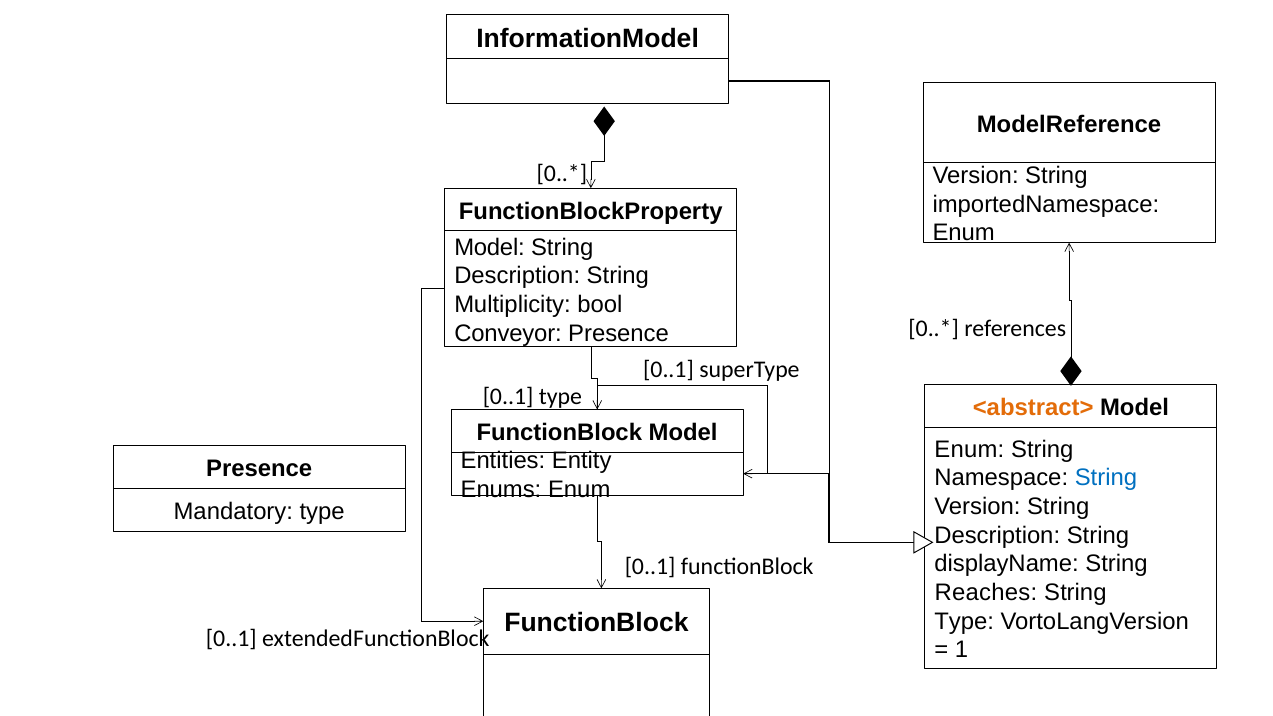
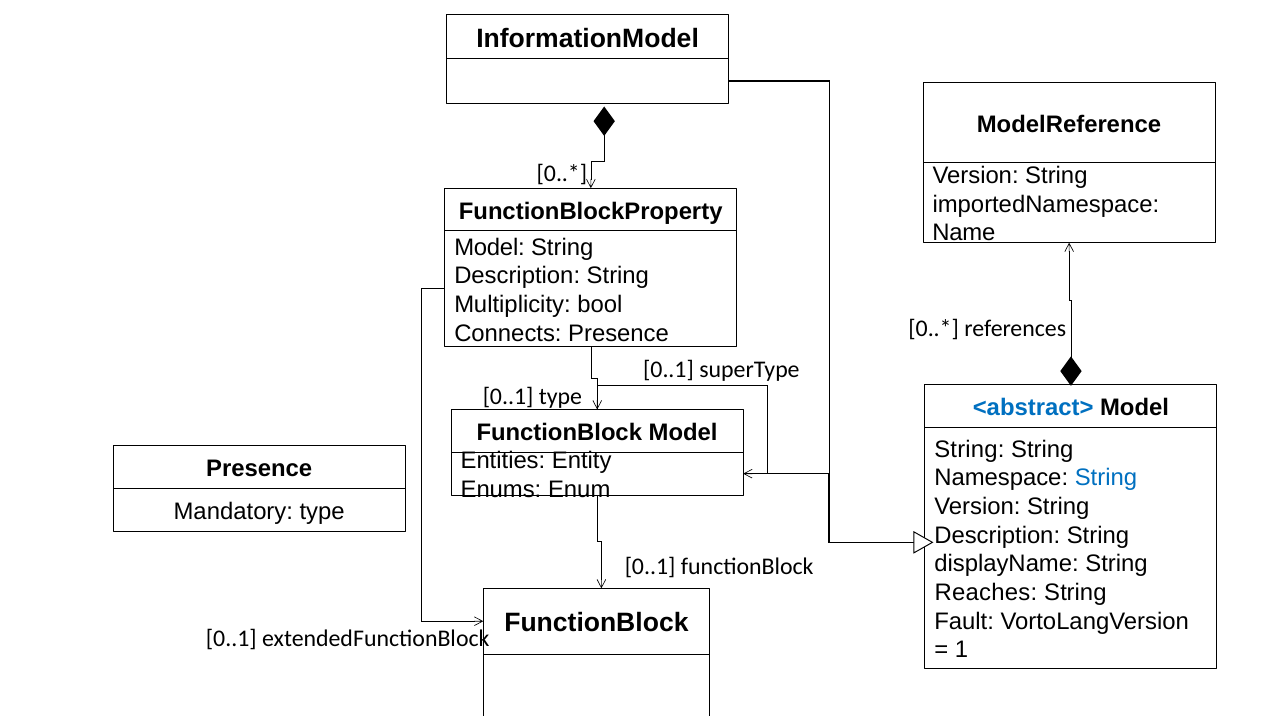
Enum at (964, 233): Enum -> Name
Conveyor: Conveyor -> Connects
<abstract> colour: orange -> blue
Enum at (969, 449): Enum -> String
Type at (964, 621): Type -> Fault
